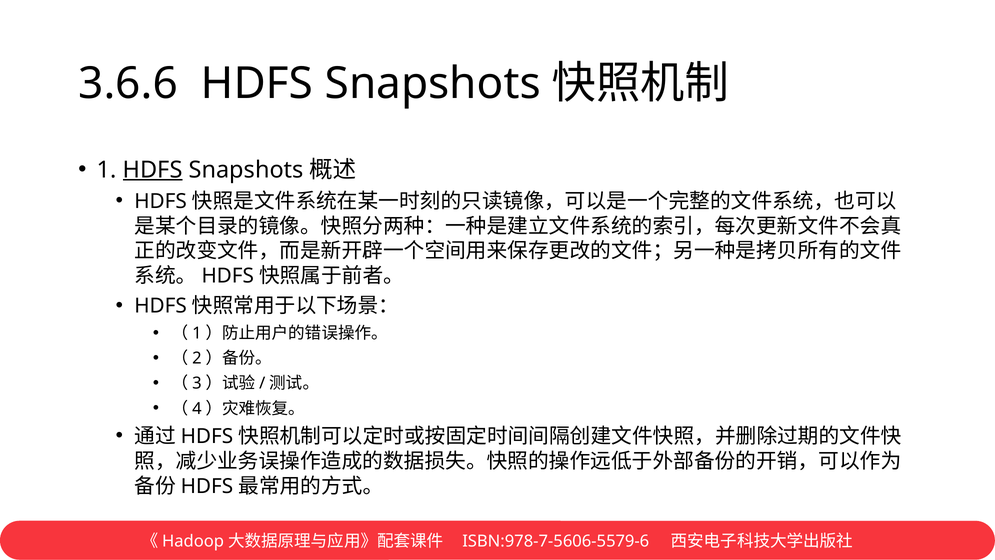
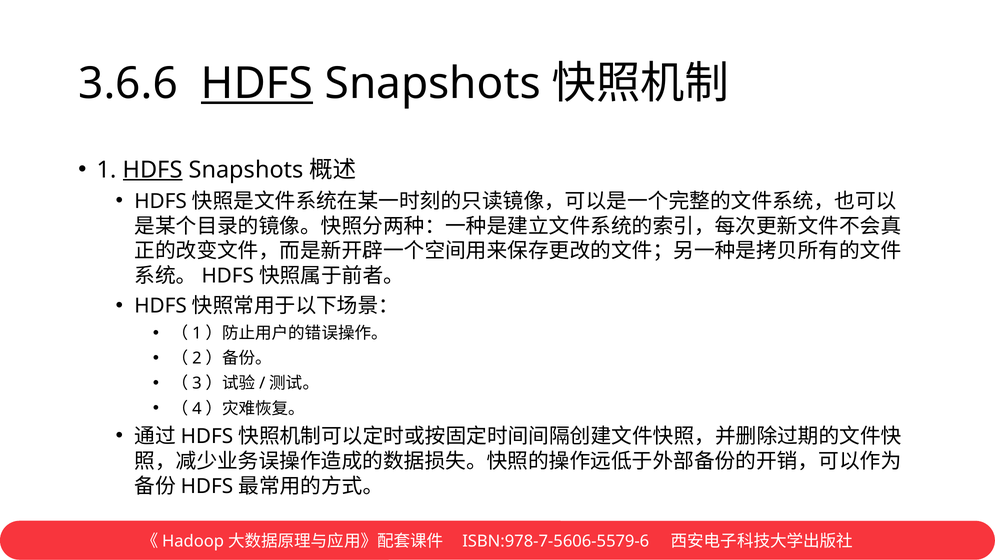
HDFS at (257, 84) underline: none -> present
